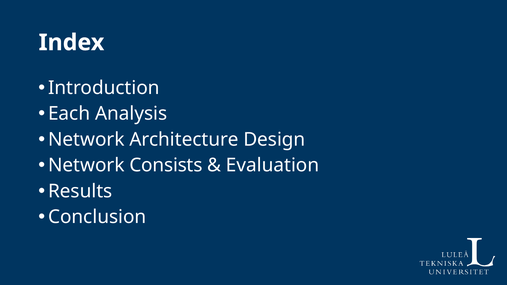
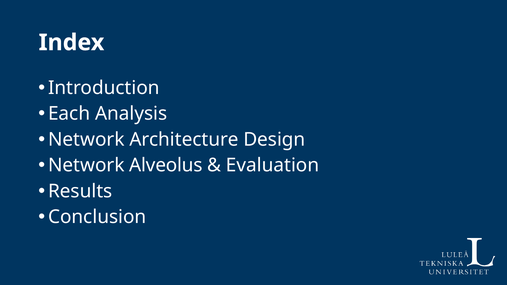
Consists: Consists -> Alveolus
